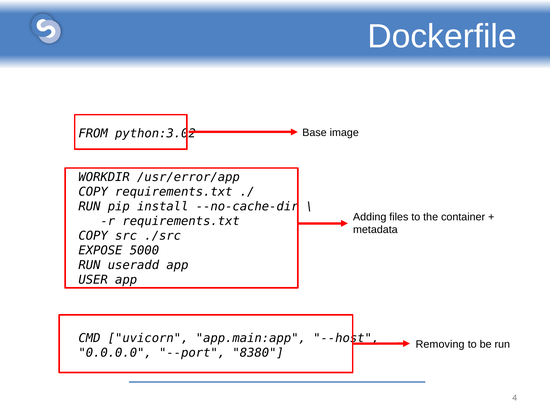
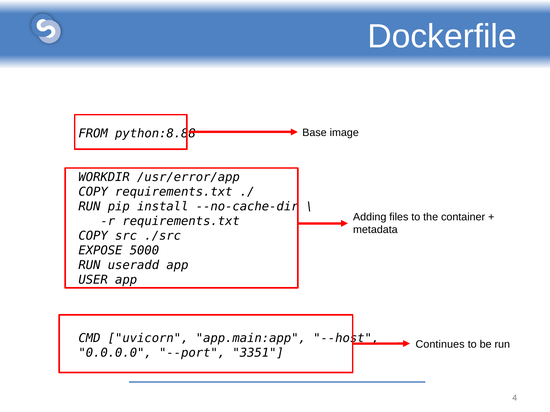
python:3.02: python:3.02 -> python:8.88
Removing: Removing -> Continues
8380: 8380 -> 3351
